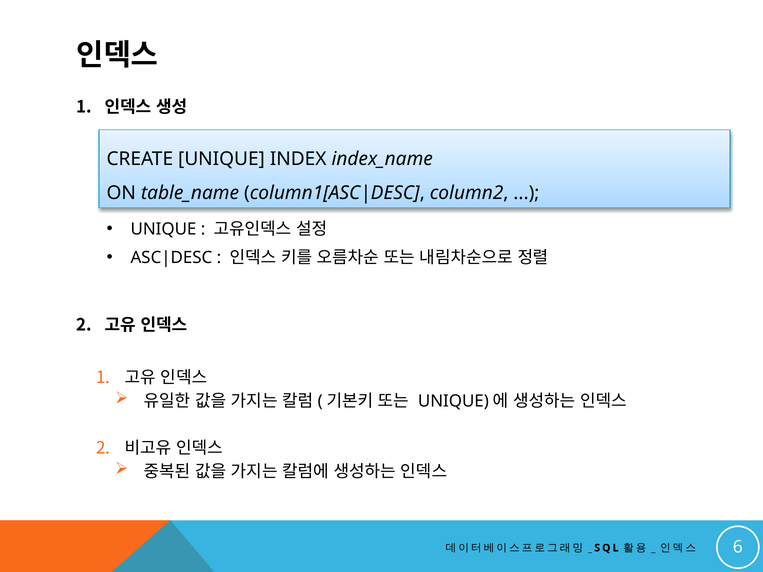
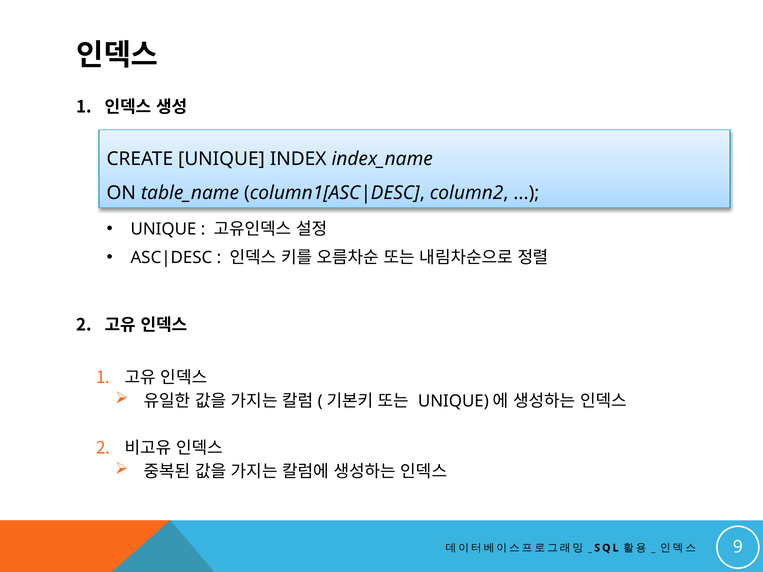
6: 6 -> 9
